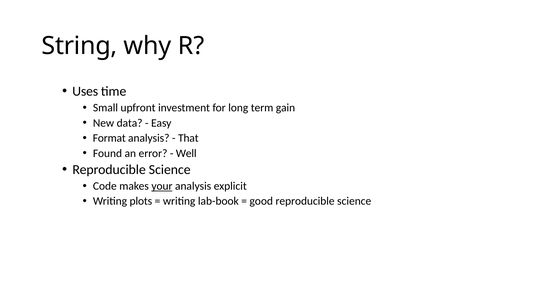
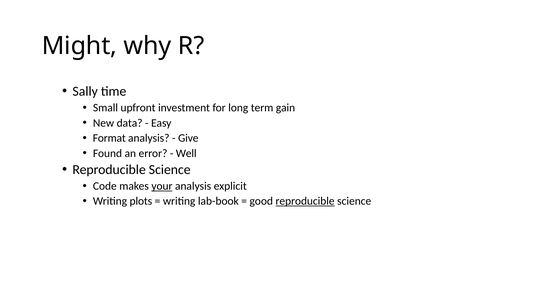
String: String -> Might
Uses: Uses -> Sally
That: That -> Give
reproducible at (305, 201) underline: none -> present
